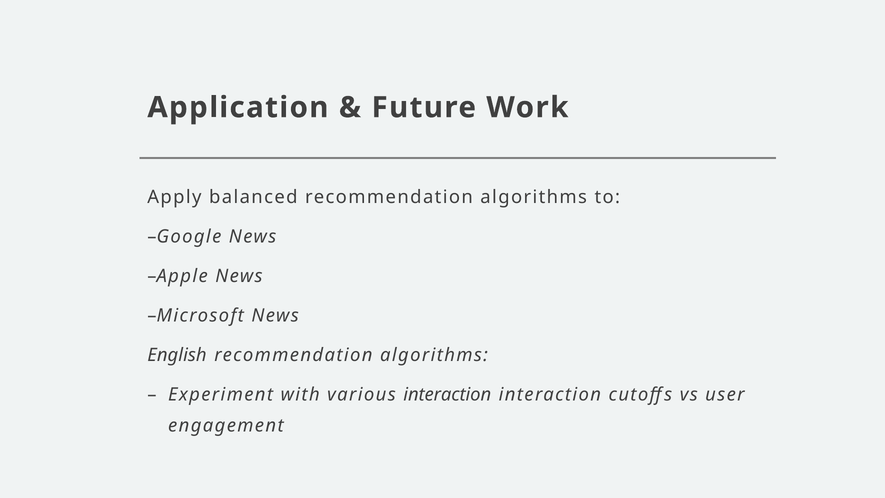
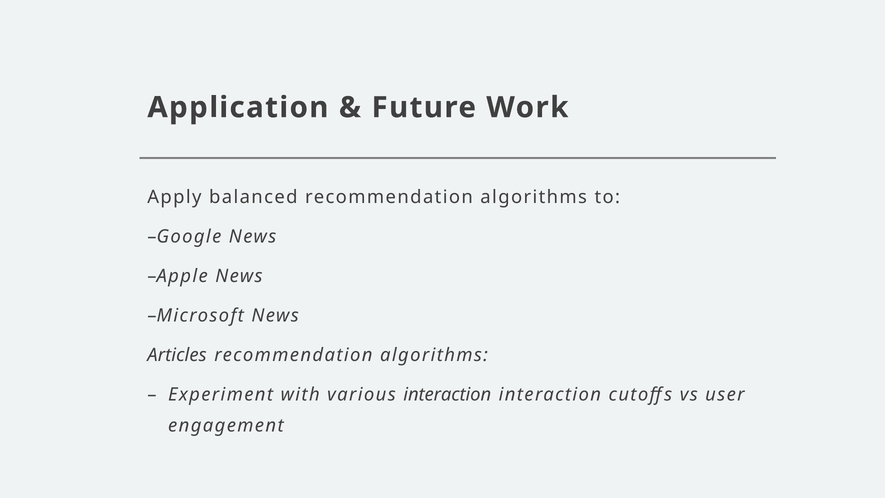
English: English -> Articles
